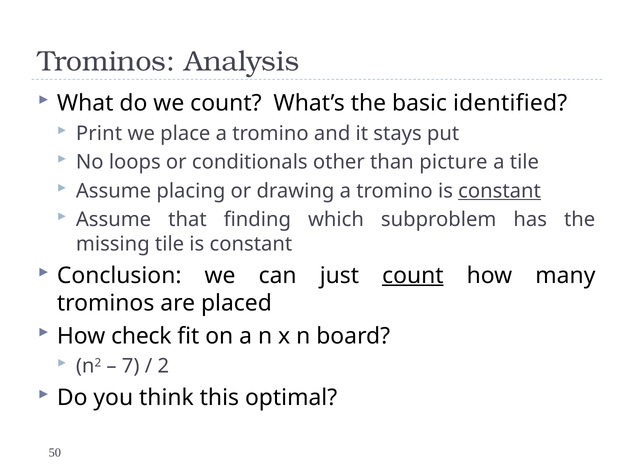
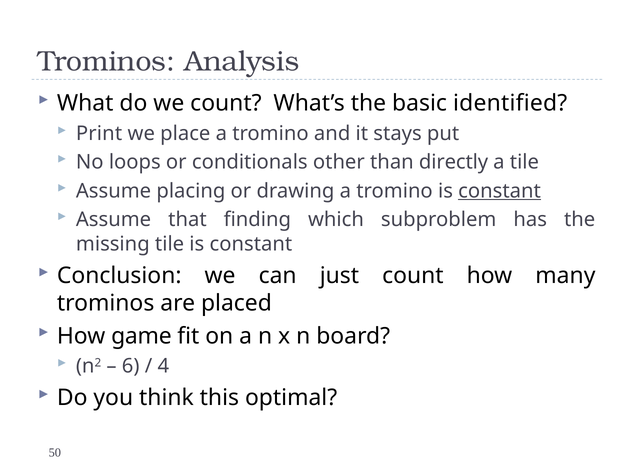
picture: picture -> directly
count at (413, 275) underline: present -> none
check: check -> game
7: 7 -> 6
2: 2 -> 4
